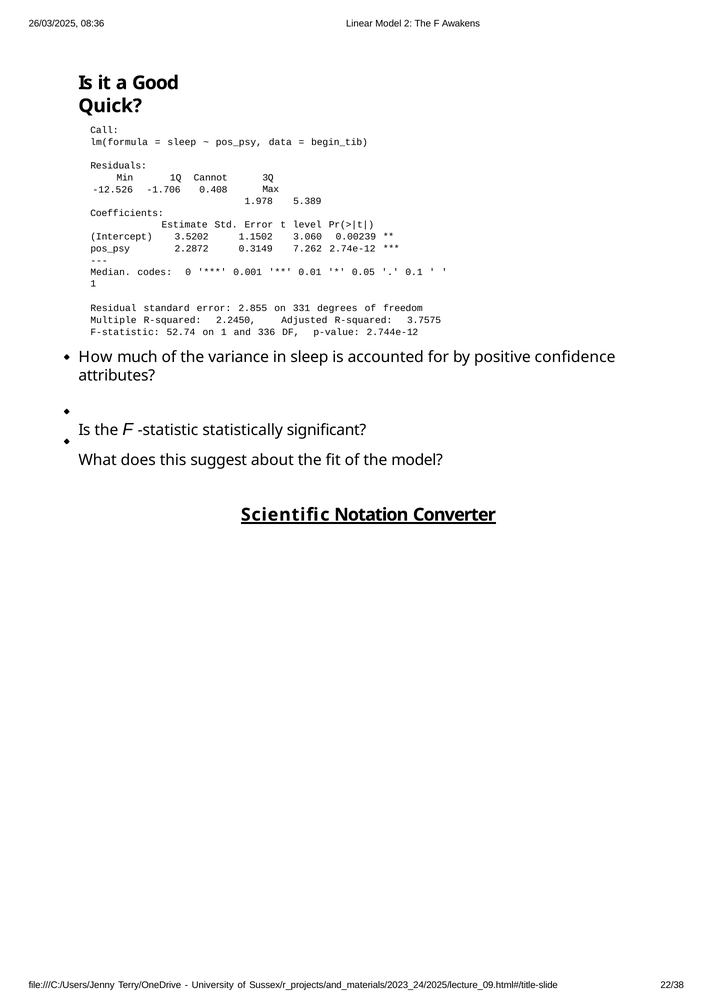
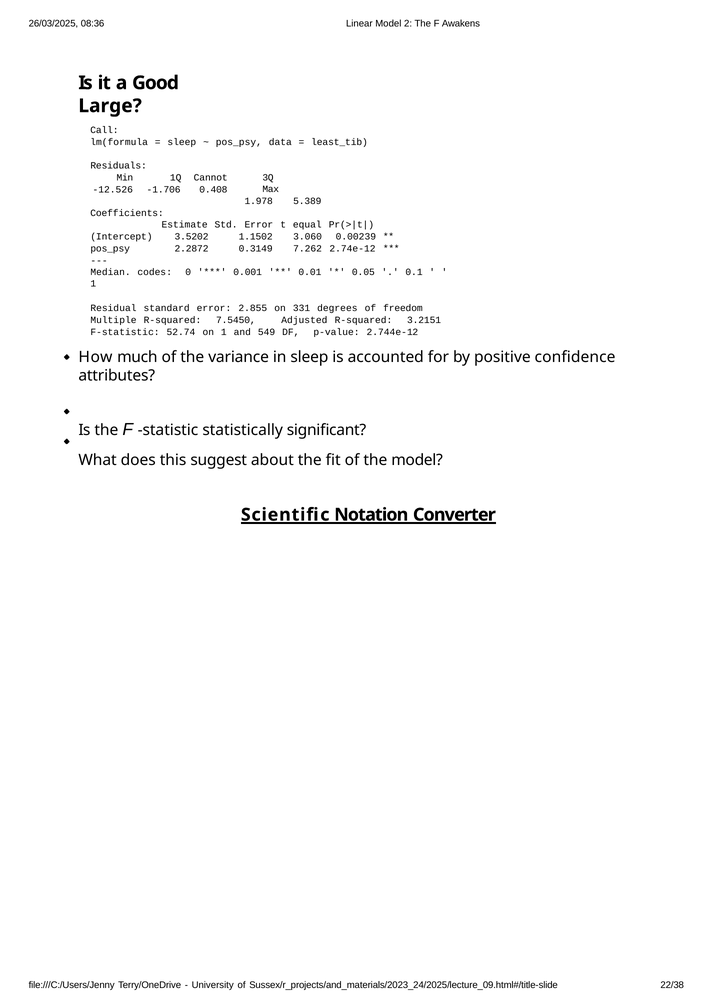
Quick: Quick -> Large
begin_tib: begin_tib -> least_tib
level: level -> equal
2.2450: 2.2450 -> 7.5450
3.7575: 3.7575 -> 3.2151
336: 336 -> 549
